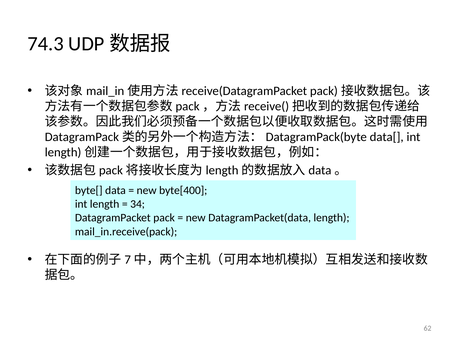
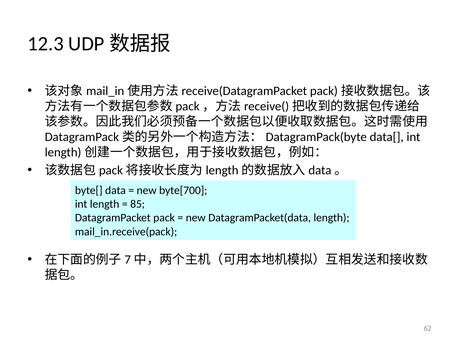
74.3: 74.3 -> 12.3
byte[400: byte[400 -> byte[700
34: 34 -> 85
